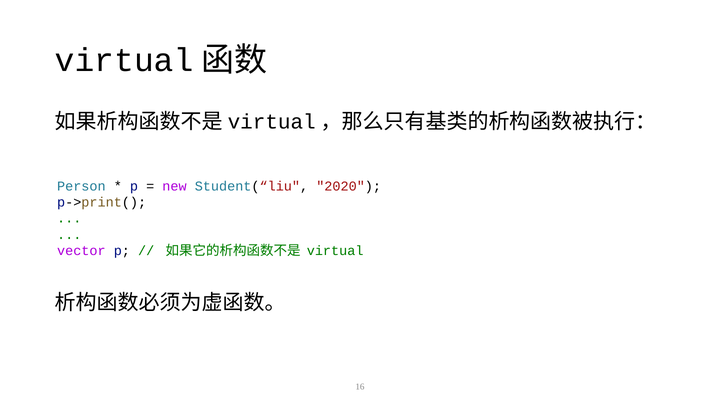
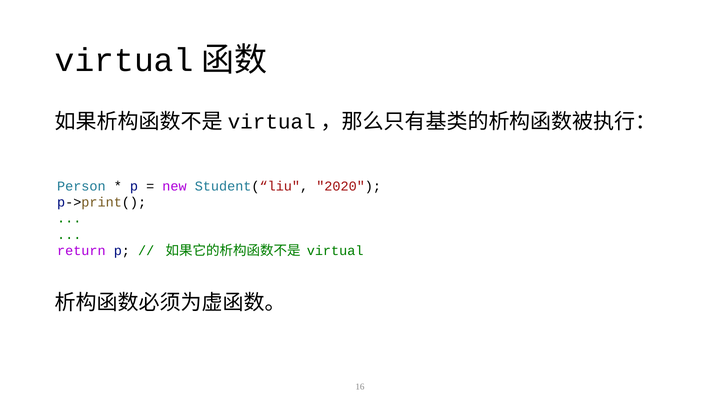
vector: vector -> return
